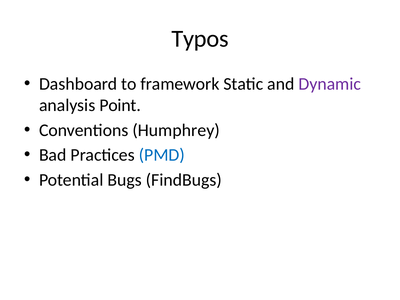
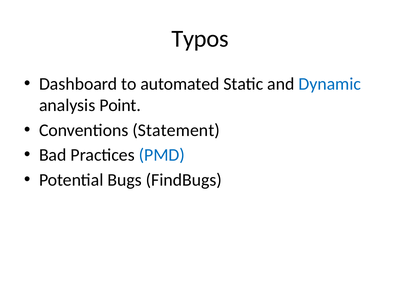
framework: framework -> automated
Dynamic colour: purple -> blue
Humphrey: Humphrey -> Statement
